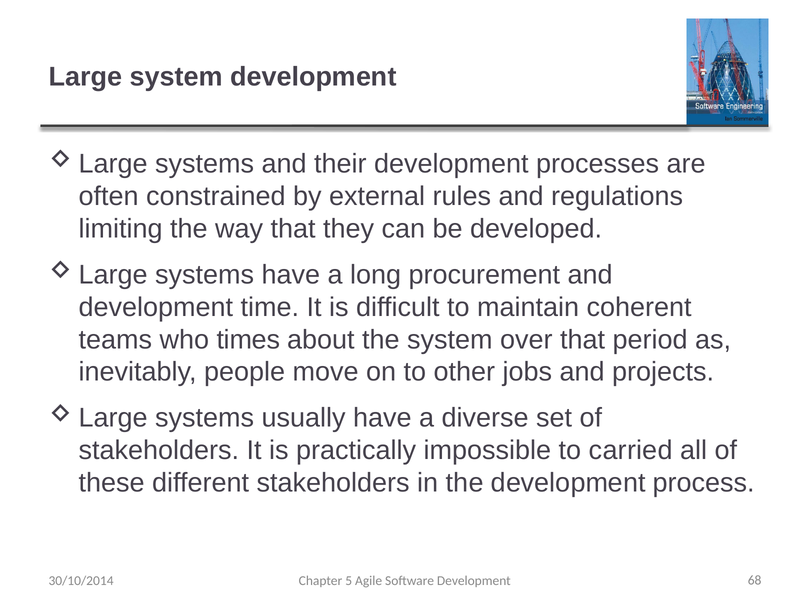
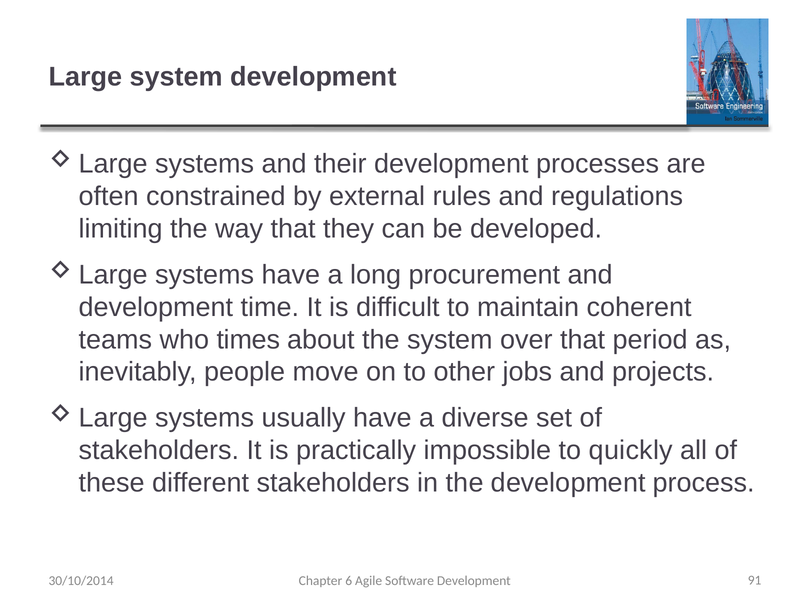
carried: carried -> quickly
5: 5 -> 6
68: 68 -> 91
